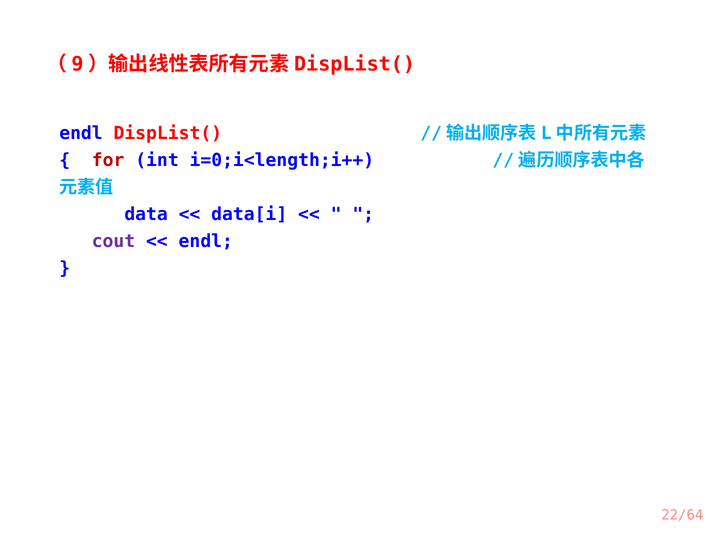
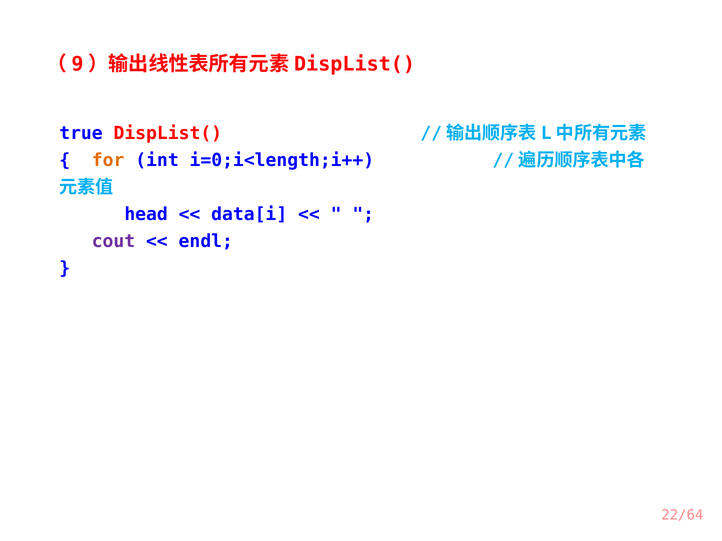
endl at (81, 133): endl -> true
for colour: red -> orange
data: data -> head
